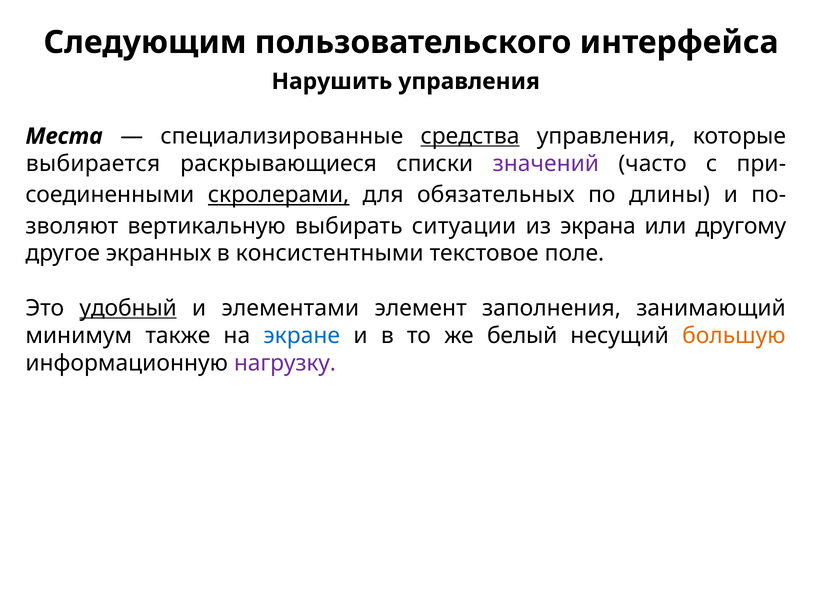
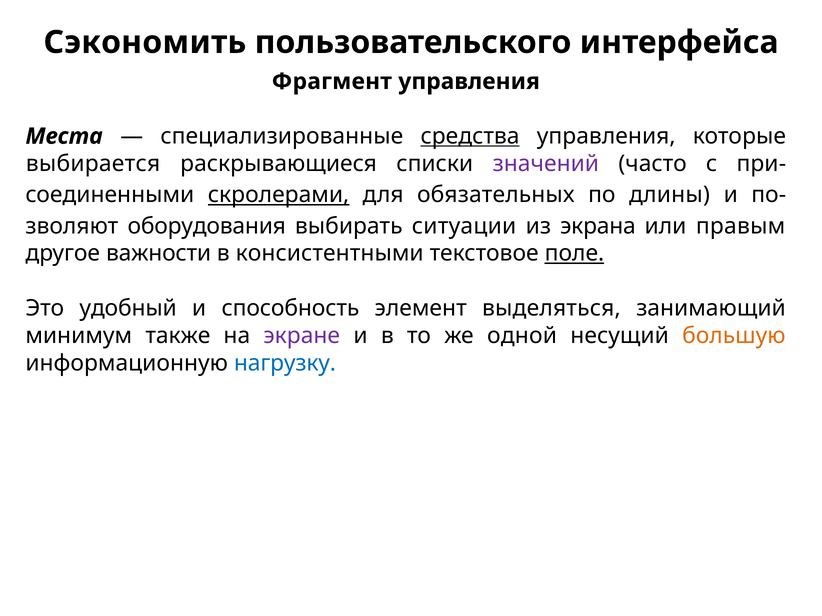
Следующим: Следующим -> Сэкономить
Нарушить: Нарушить -> Фрагмент
вертикальную: вертикальную -> оборудования
другому: другому -> правым
экранных: экранных -> важности
поле underline: none -> present
удобный underline: present -> none
элементами: элементами -> способность
заполнения: заполнения -> выделяться
экране colour: blue -> purple
белый: белый -> одной
нагрузку colour: purple -> blue
